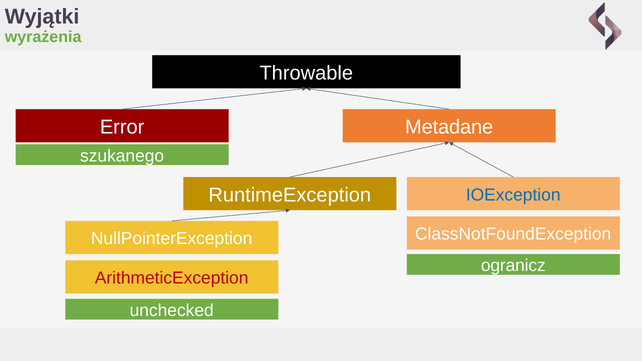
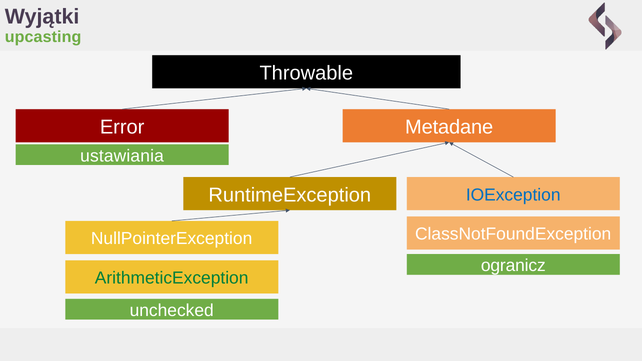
wyrażenia: wyrażenia -> upcasting
szukanego: szukanego -> ustawiania
ArithmeticException colour: red -> green
